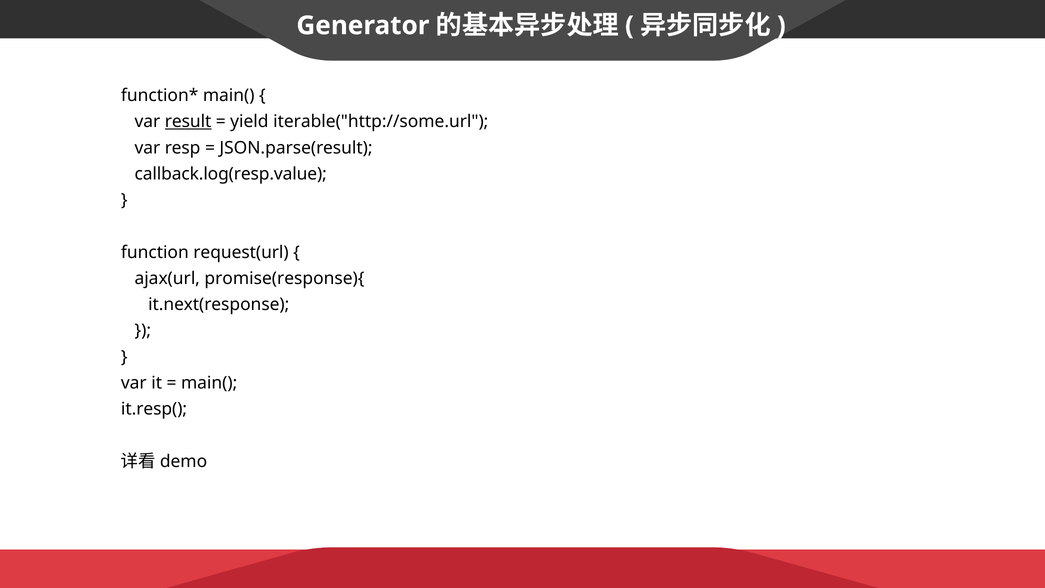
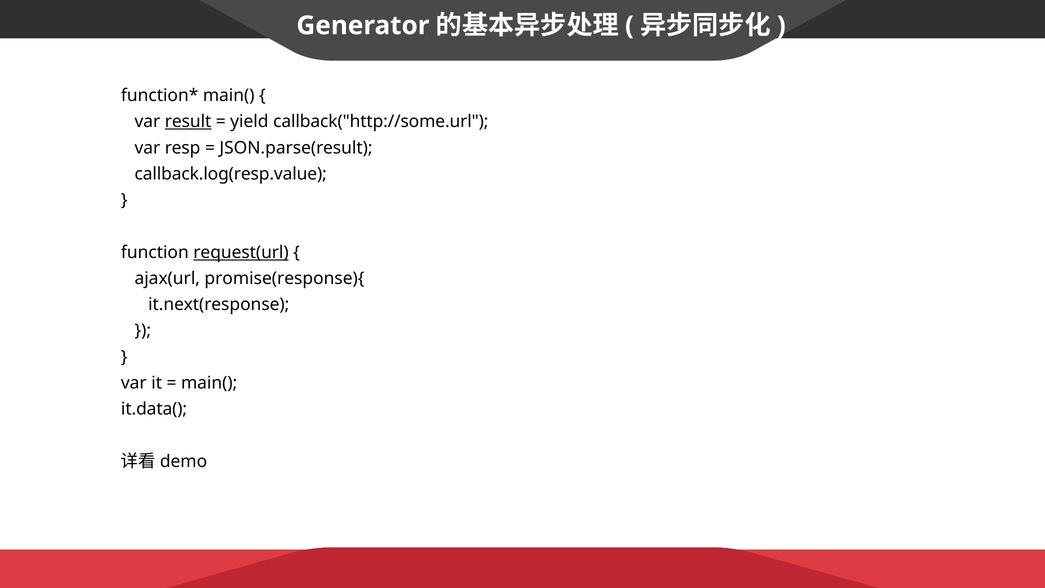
iterable("http://some.url: iterable("http://some.url -> callback("http://some.url
request(url underline: none -> present
it.resp(: it.resp( -> it.data(
